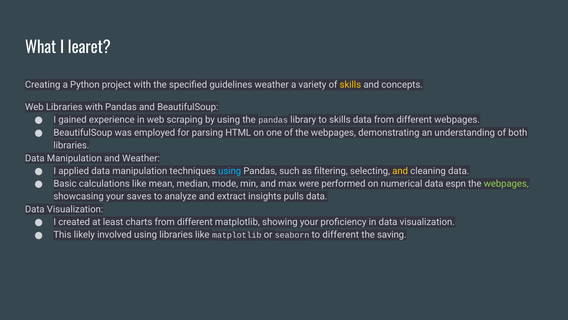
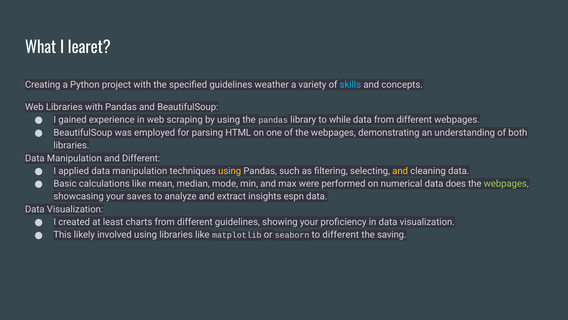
skills at (350, 85) colour: yellow -> light blue
to skills: skills -> while
and Weather: Weather -> Different
using at (230, 171) colour: light blue -> yellow
espn: espn -> does
pulls: pulls -> espn
different matplotlib: matplotlib -> guidelines
